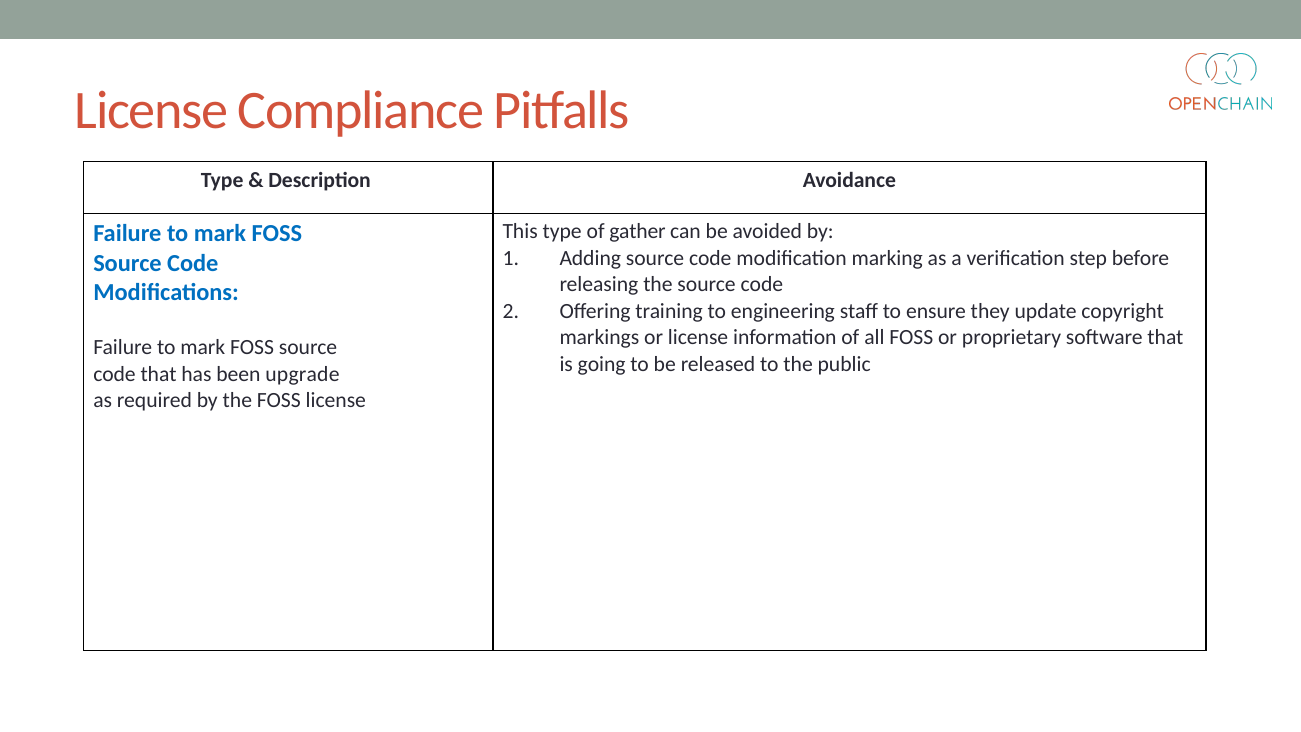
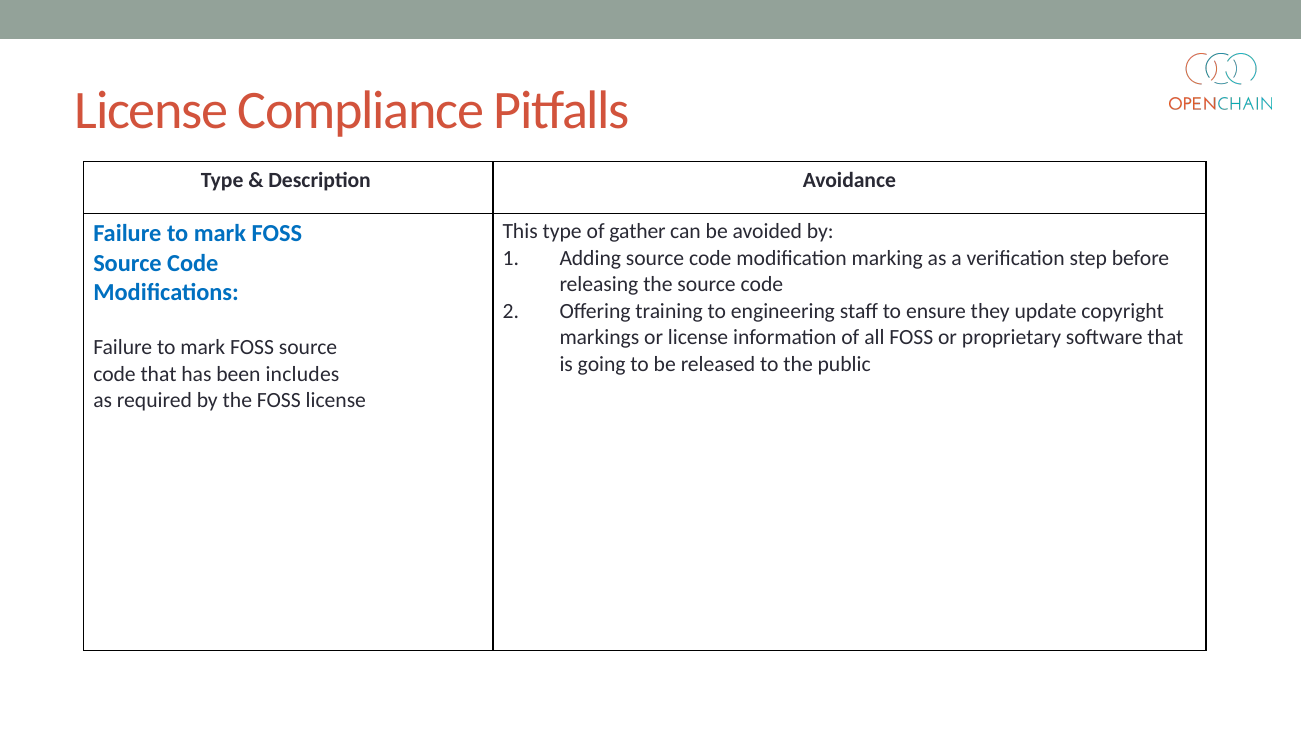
upgrade: upgrade -> includes
